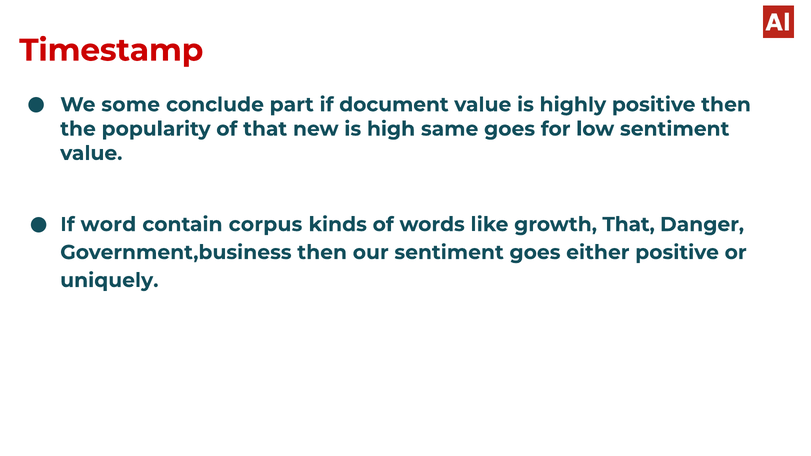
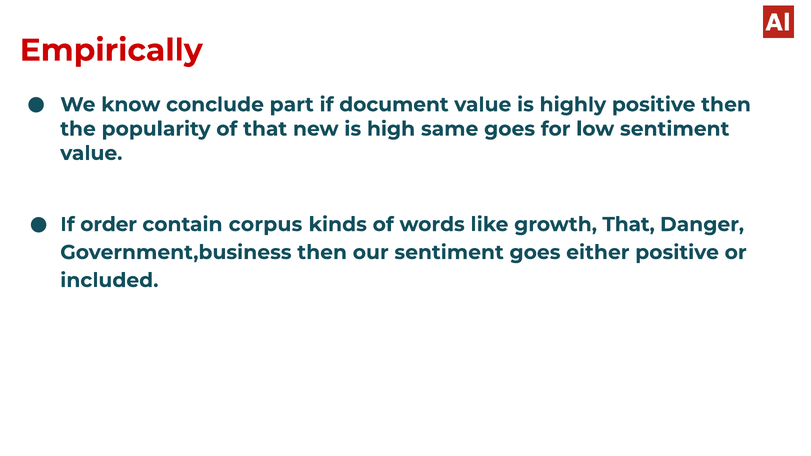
Timestamp: Timestamp -> Empirically
some: some -> know
word: word -> order
uniquely: uniquely -> included
